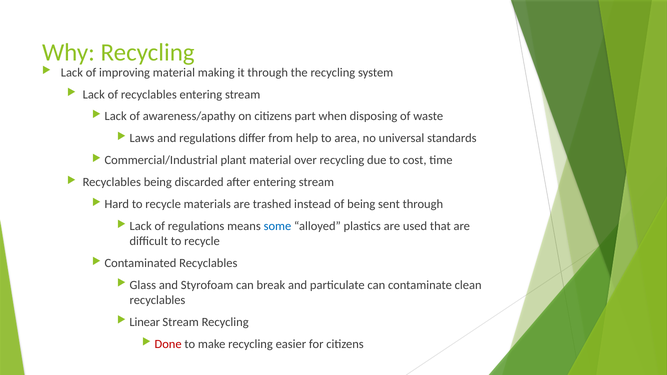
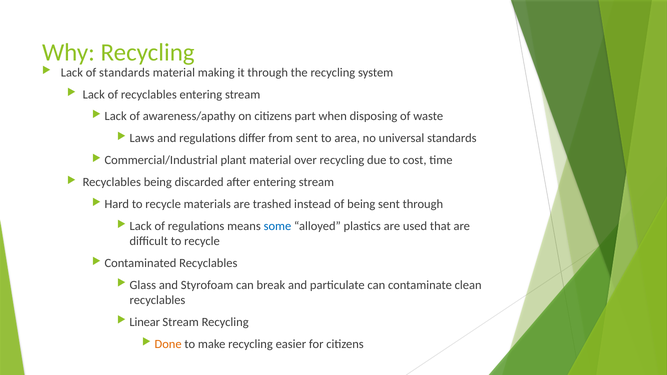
of improving: improving -> standards
from help: help -> sent
Done colour: red -> orange
